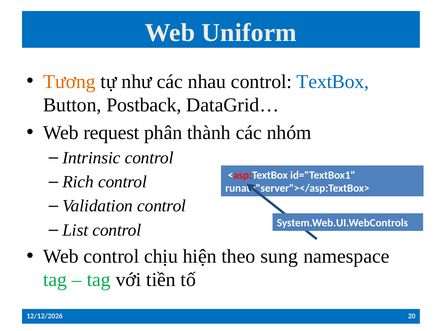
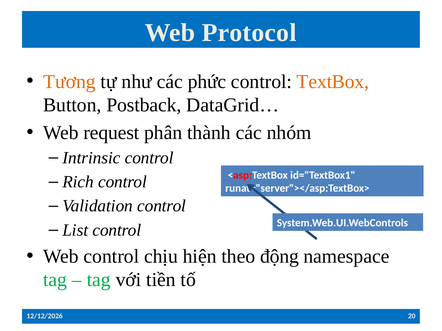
Uniform: Uniform -> Protocol
nhau: nhau -> phức
TextBox colour: blue -> orange
sung: sung -> động
